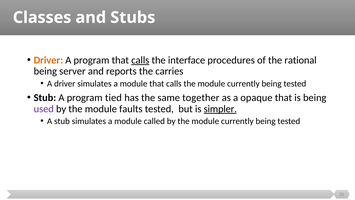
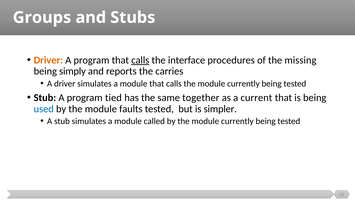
Classes: Classes -> Groups
rational: rational -> missing
server: server -> simply
opaque: opaque -> current
used colour: purple -> blue
simpler underline: present -> none
